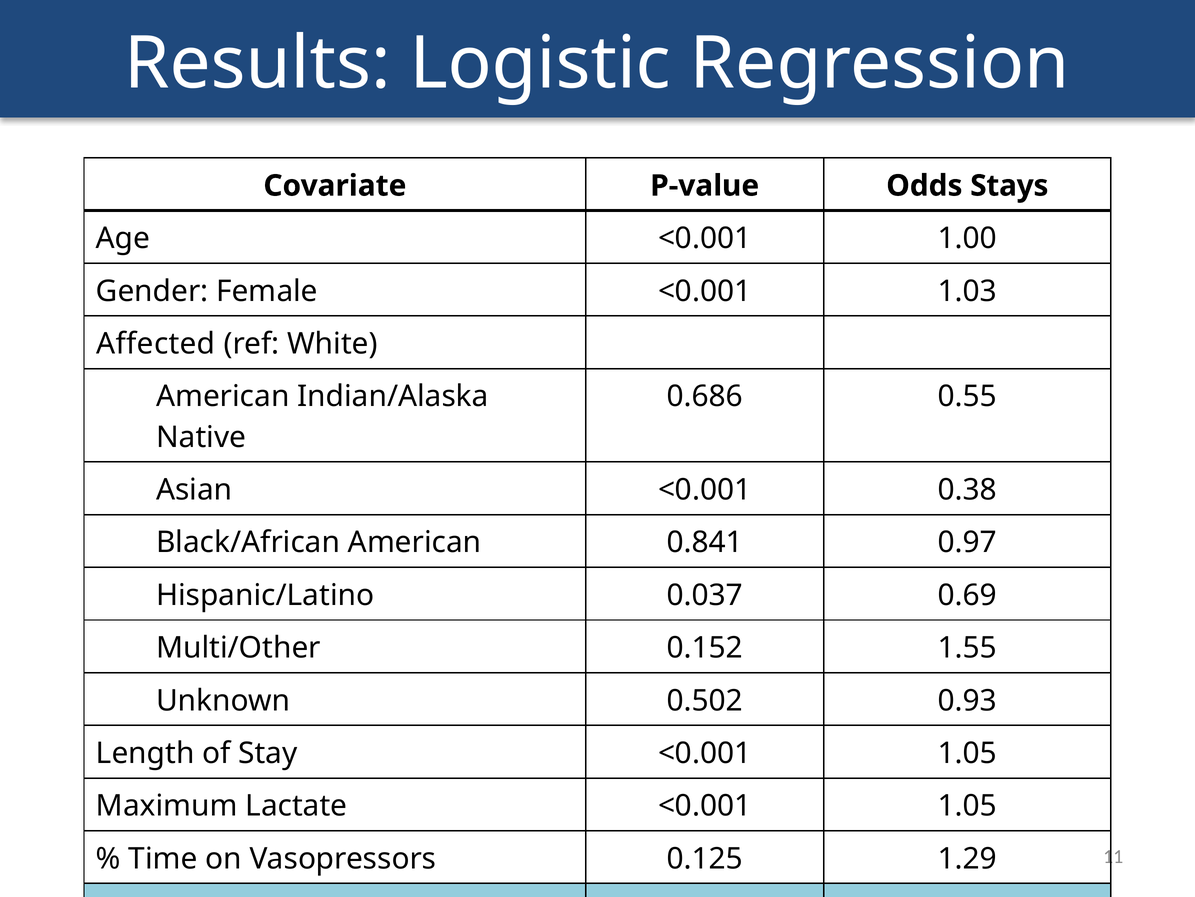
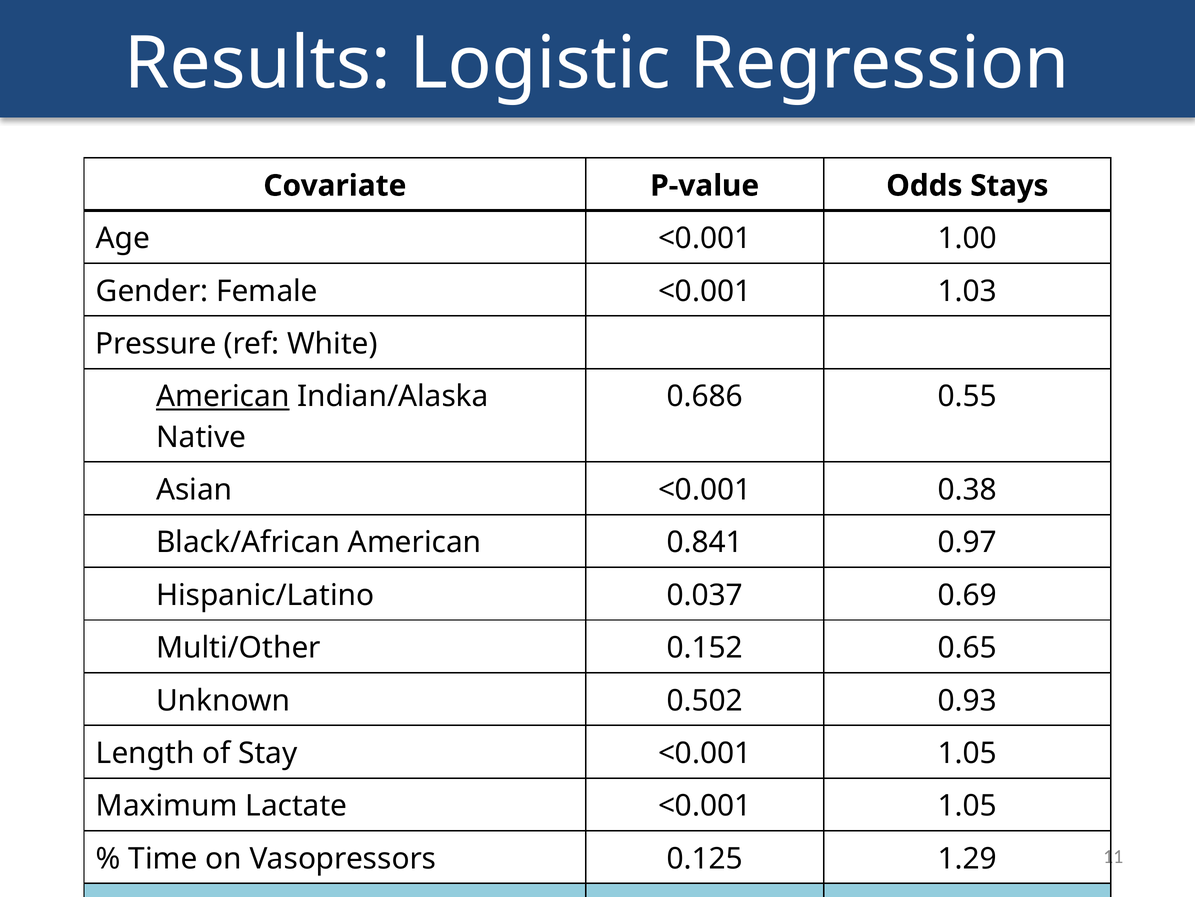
Affected: Affected -> Pressure
American at (223, 396) underline: none -> present
1.55: 1.55 -> 0.65
